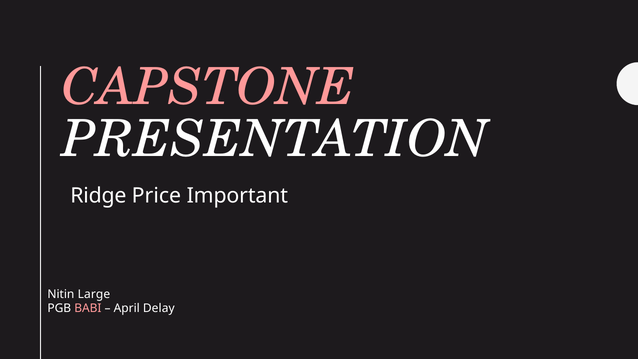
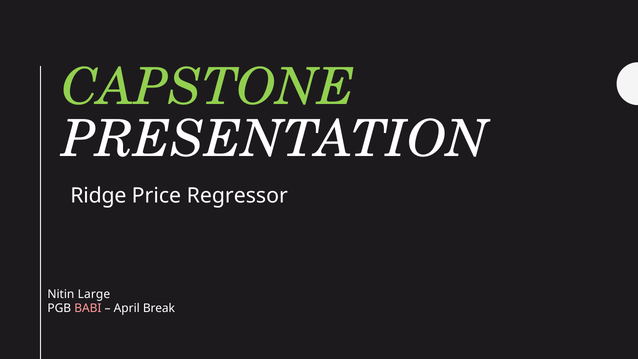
CAPSTONE colour: pink -> light green
Important: Important -> Regressor
Delay: Delay -> Break
